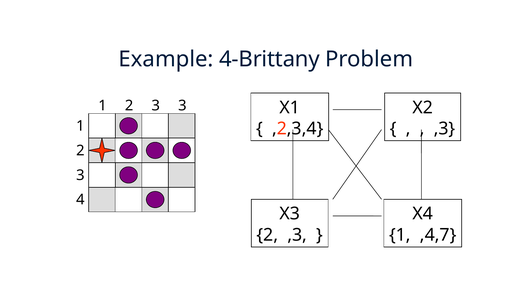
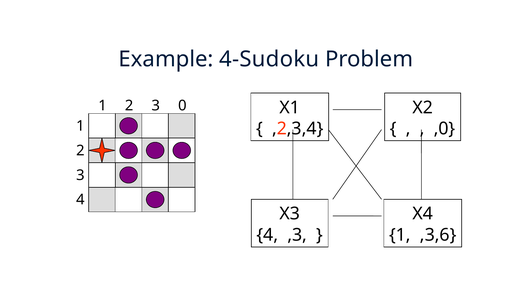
4-Brittany: 4-Brittany -> 4-Sudoku
2 3: 3 -> 0
,3 at (445, 129): ,3 -> ,0
2 at (267, 235): 2 -> 4
,4,7: ,4,7 -> ,3,6
